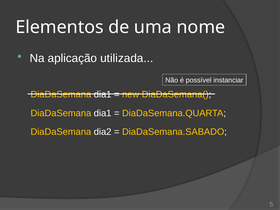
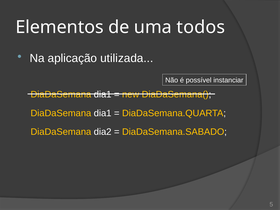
nome: nome -> todos
